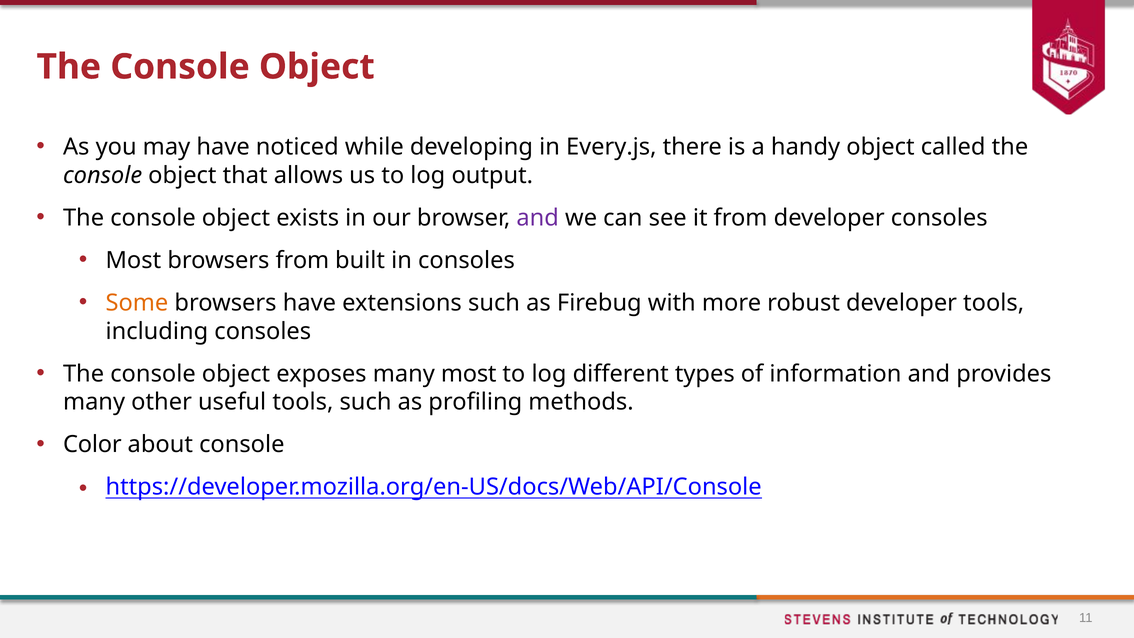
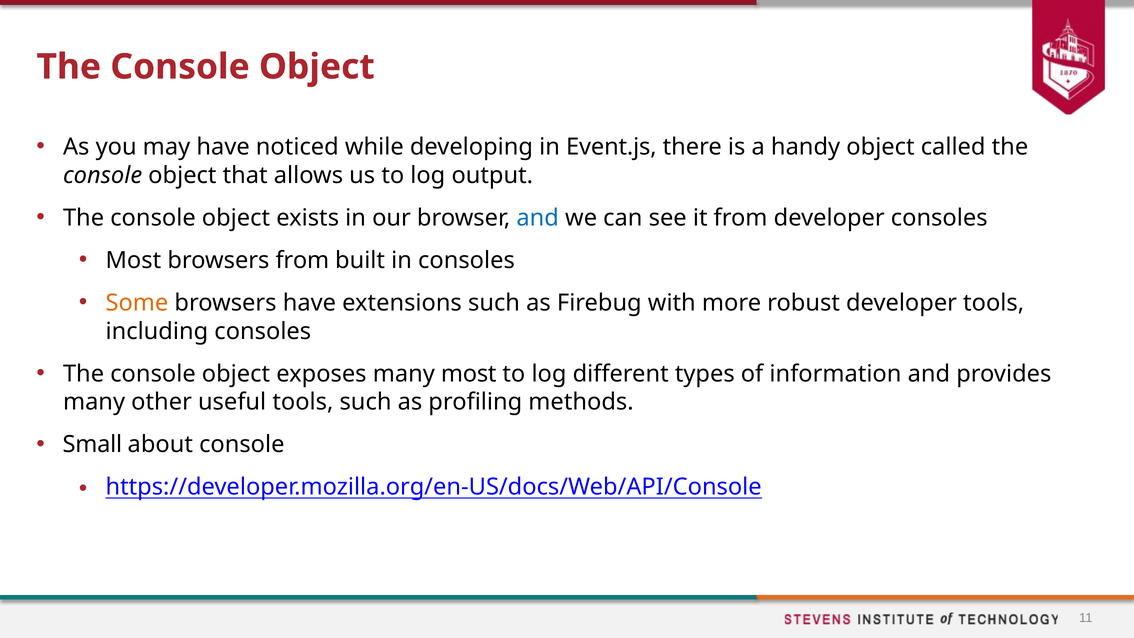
Every.js: Every.js -> Event.js
and at (538, 218) colour: purple -> blue
Color: Color -> Small
